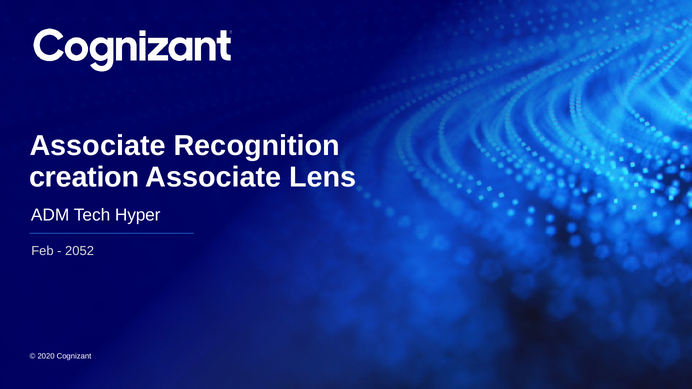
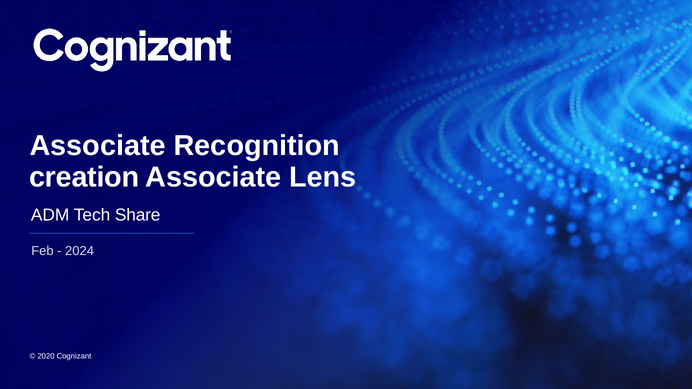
Hyper: Hyper -> Share
2052: 2052 -> 2024
